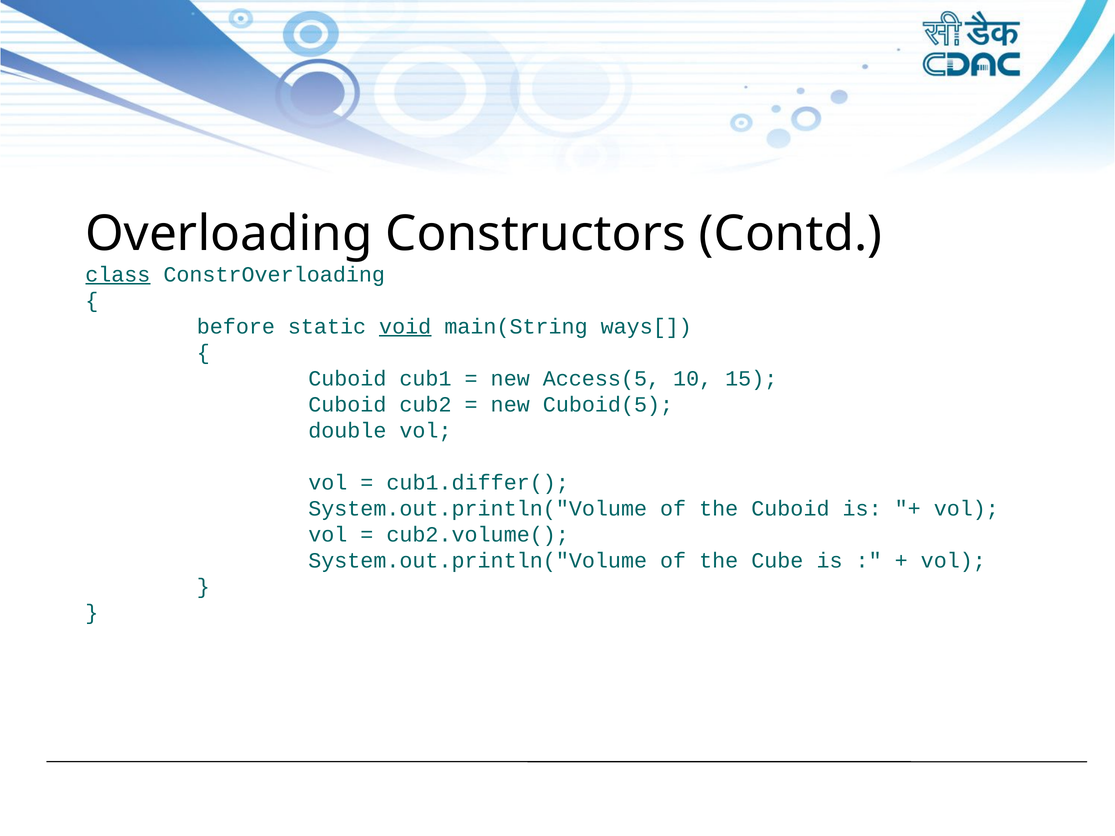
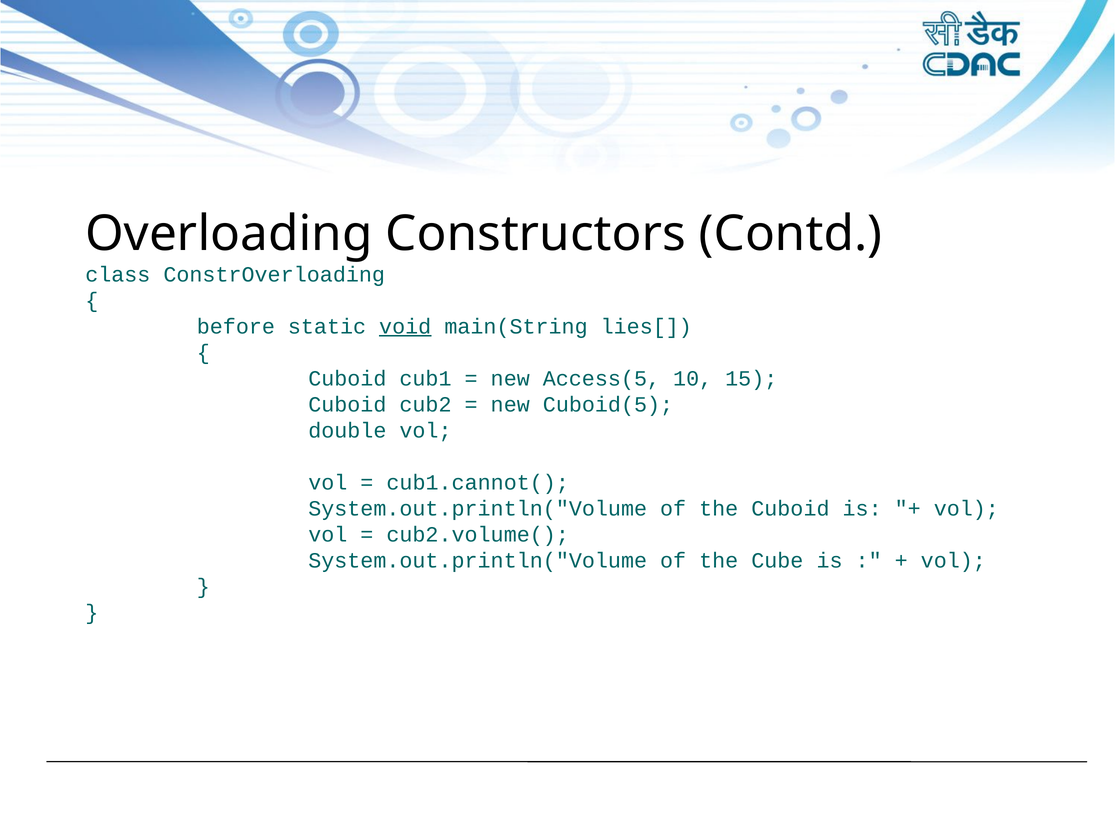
class underline: present -> none
ways[: ways[ -> lies[
cub1.differ(: cub1.differ( -> cub1.cannot(
